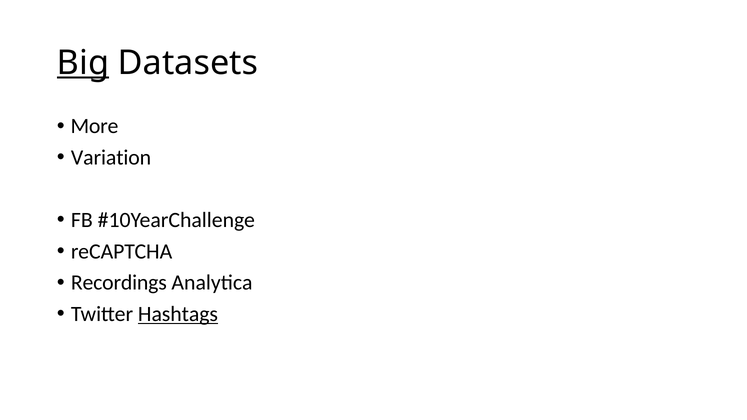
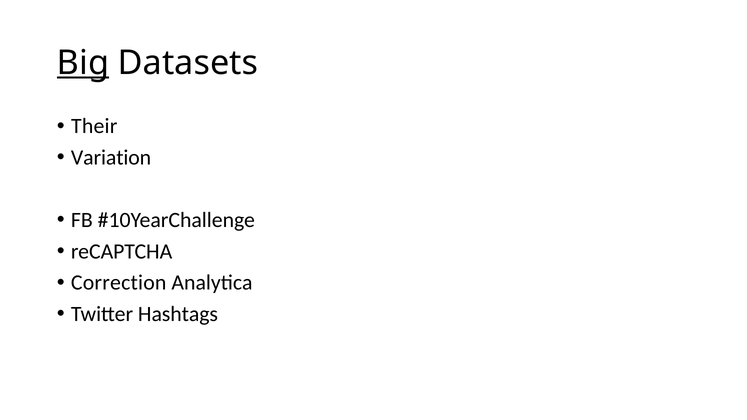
More: More -> Their
Recordings: Recordings -> Correction
Hashtags underline: present -> none
